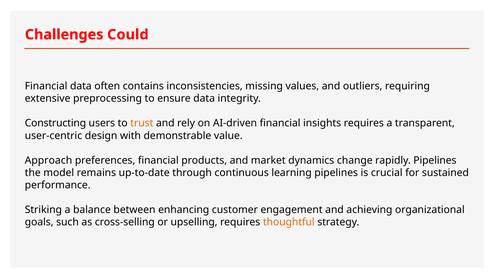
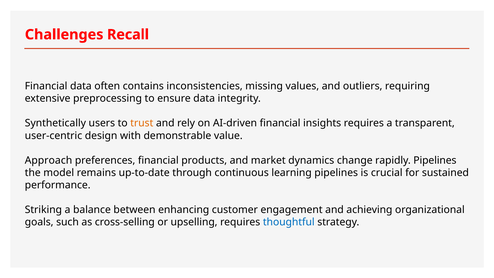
Could: Could -> Recall
Constructing: Constructing -> Synthetically
thoughtful colour: orange -> blue
